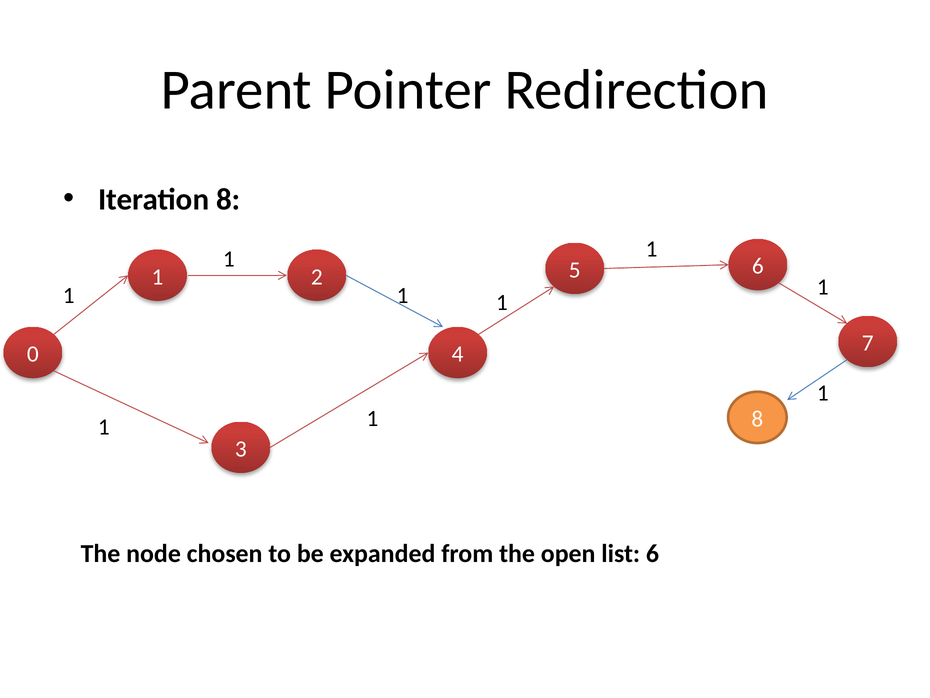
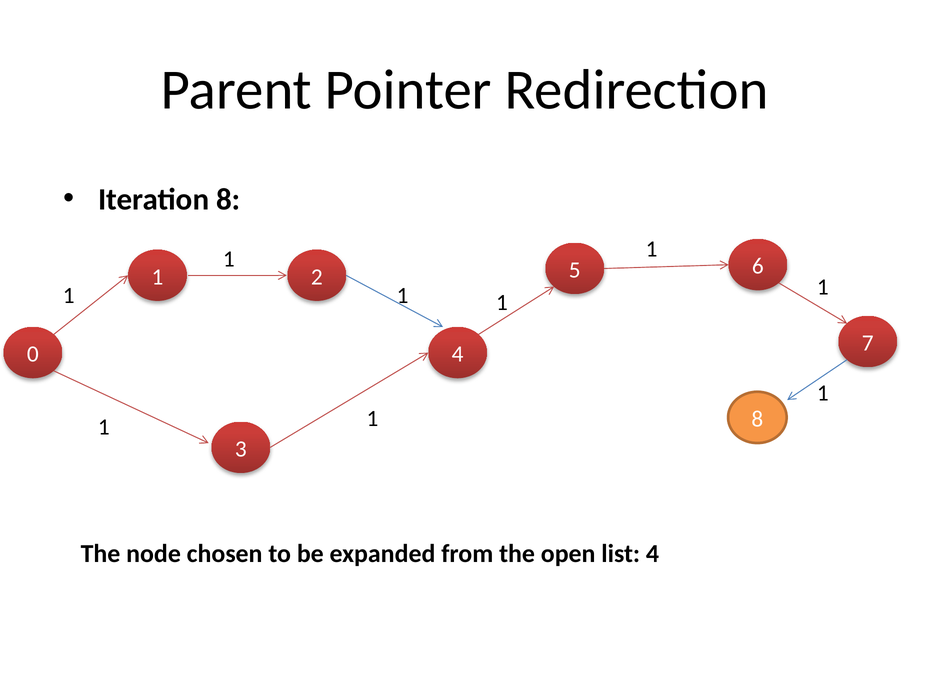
list 6: 6 -> 4
